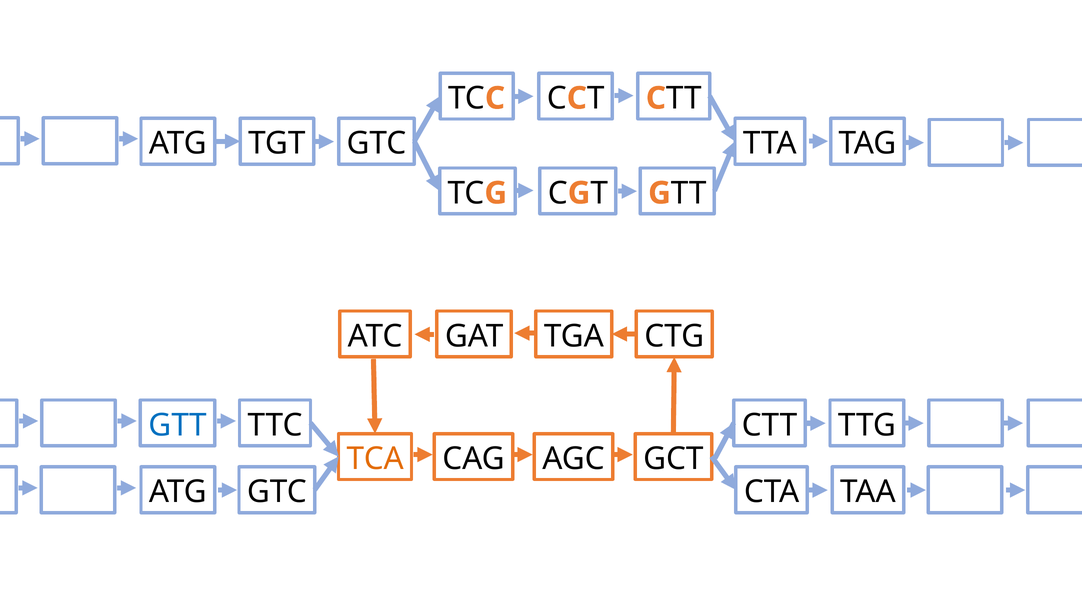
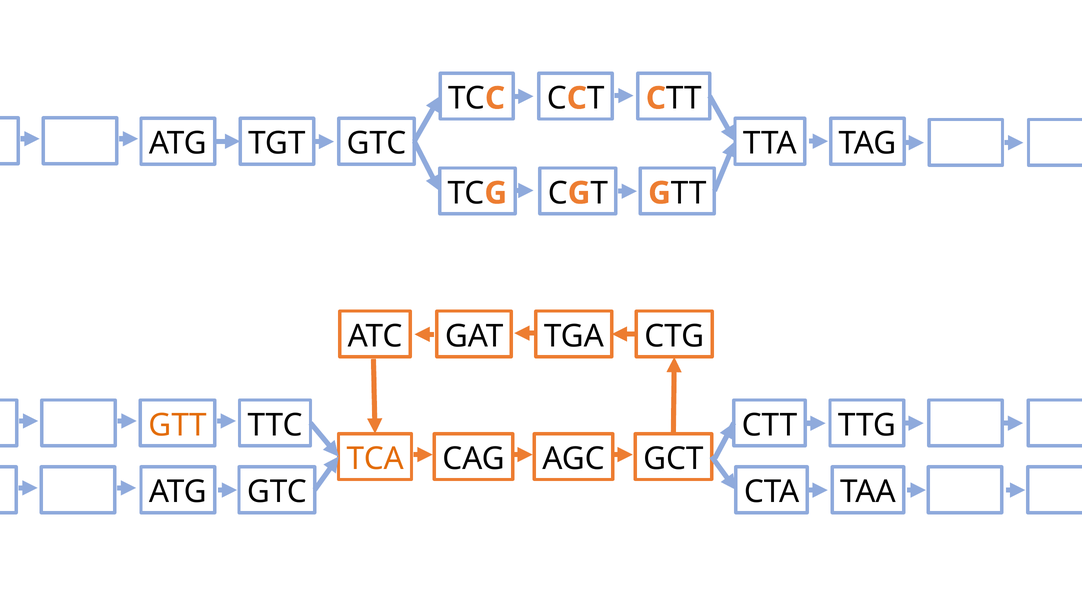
GTT colour: blue -> orange
